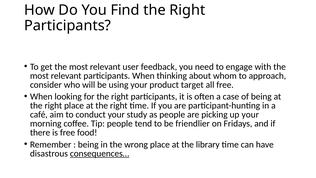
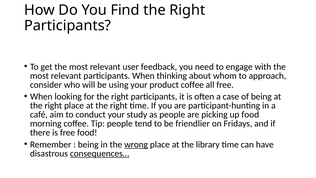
product target: target -> coffee
up your: your -> food
wrong underline: none -> present
